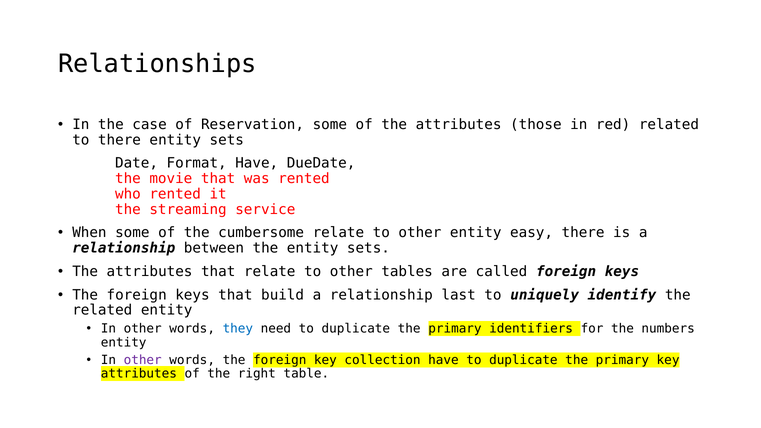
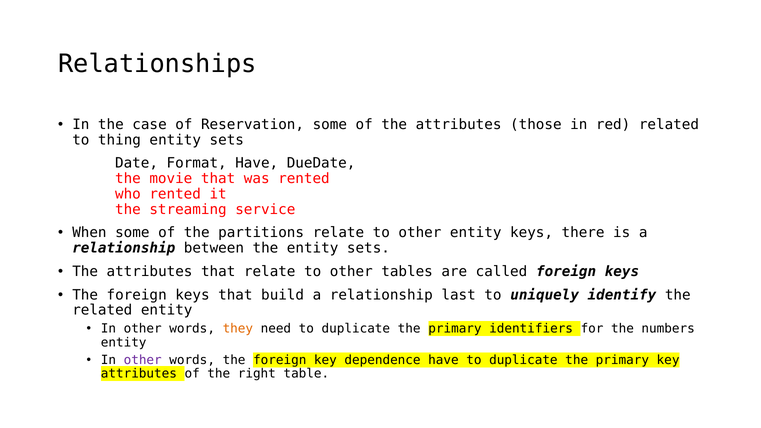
to there: there -> thing
cumbersome: cumbersome -> partitions
entity easy: easy -> keys
they colour: blue -> orange
collection: collection -> dependence
